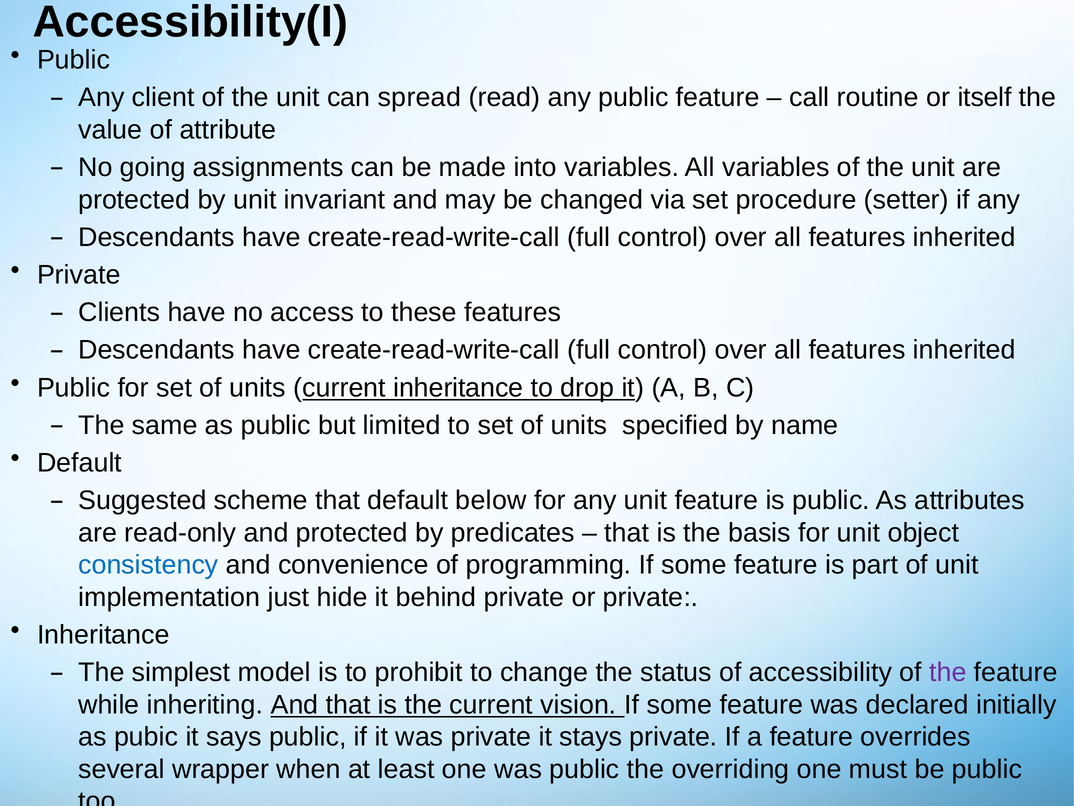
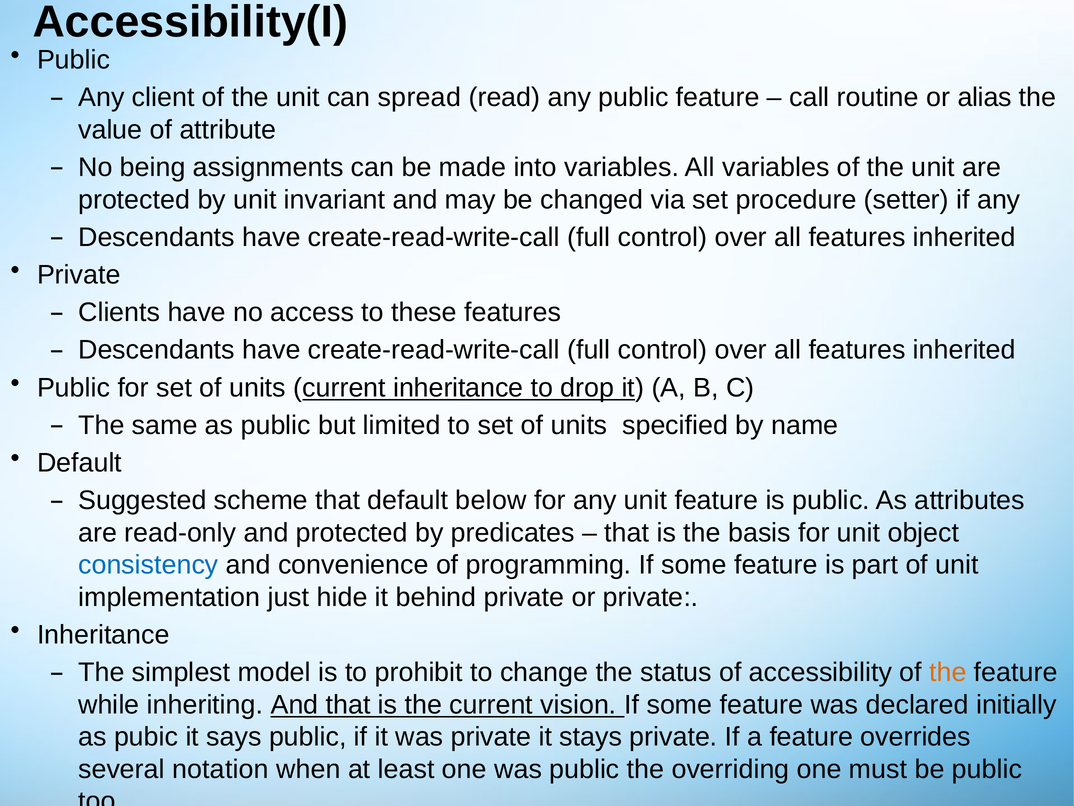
itself: itself -> alias
going: going -> being
the at (948, 672) colour: purple -> orange
wrapper: wrapper -> notation
